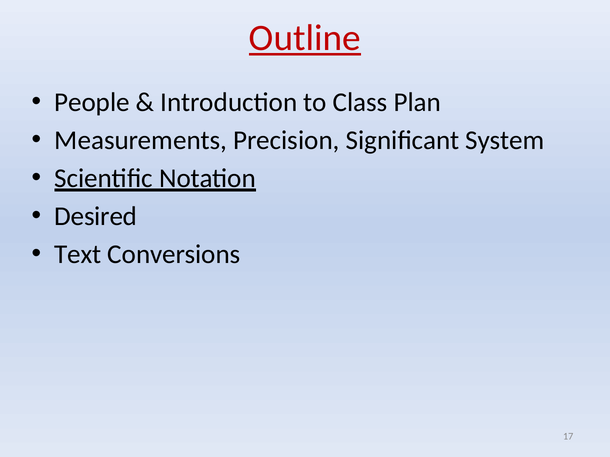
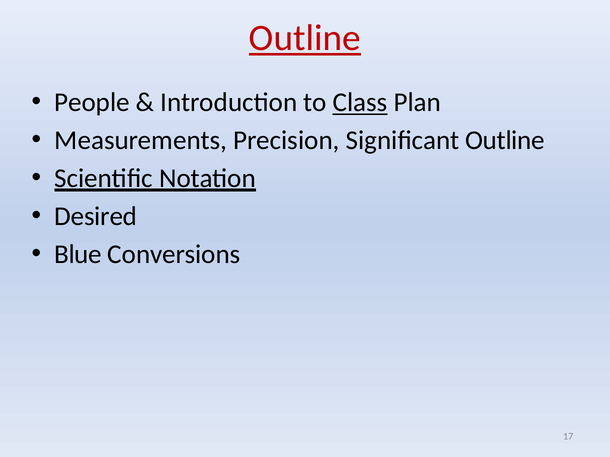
Class underline: none -> present
Significant System: System -> Outline
Text: Text -> Blue
